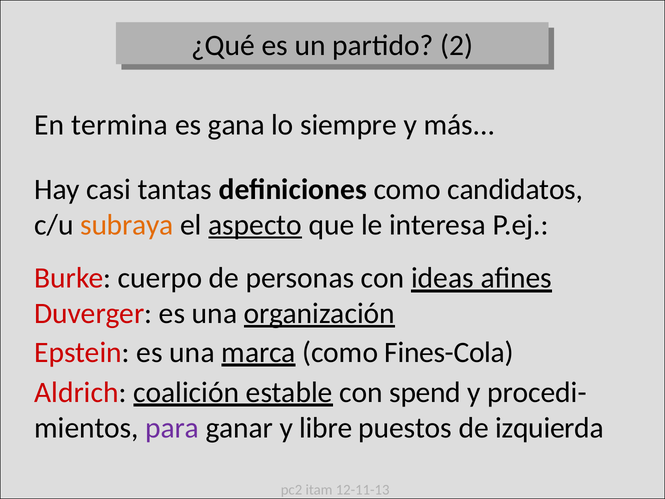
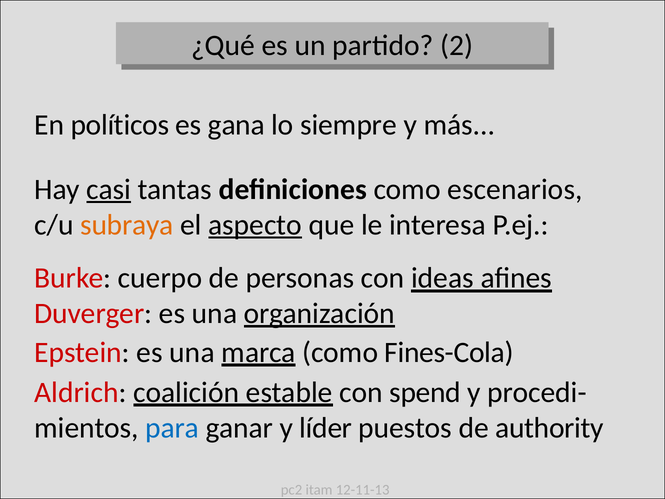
termina: termina -> políticos
casi underline: none -> present
candidatos: candidatos -> escenarios
para colour: purple -> blue
libre: libre -> líder
izquierda: izquierda -> authority
